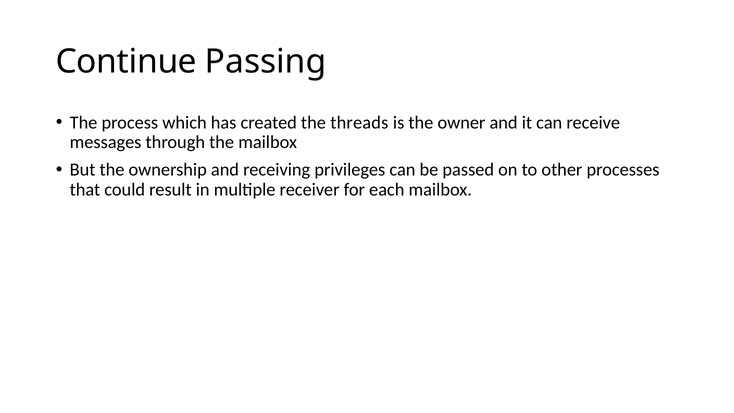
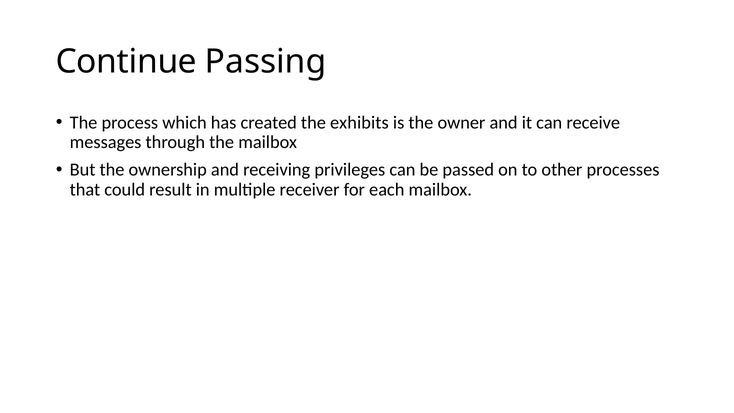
threads: threads -> exhibits
